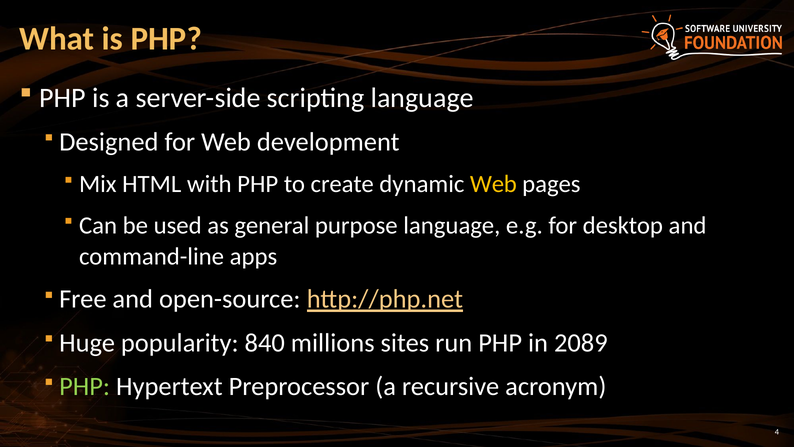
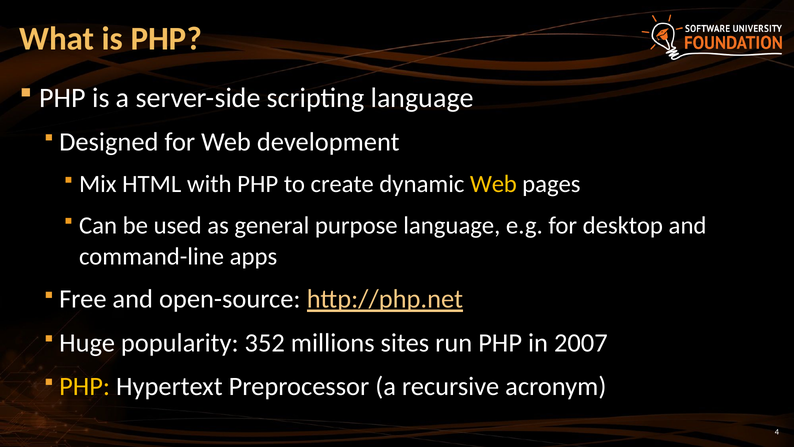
840: 840 -> 352
2089: 2089 -> 2007
PHP at (85, 386) colour: light green -> yellow
